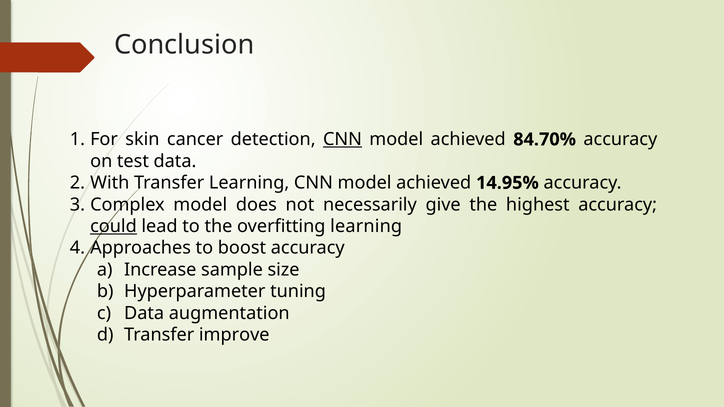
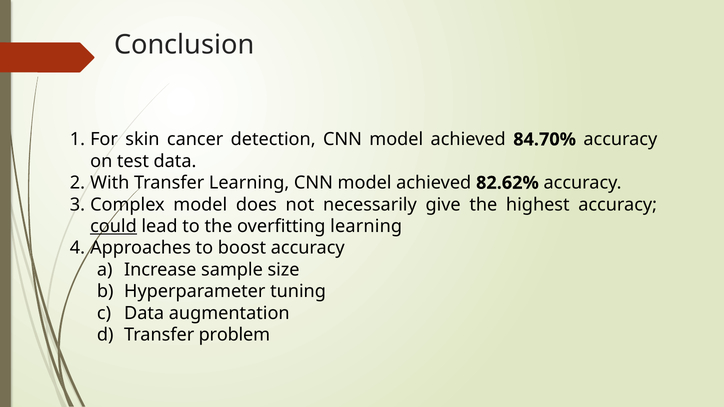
CNN at (343, 140) underline: present -> none
14.95%: 14.95% -> 82.62%
improve: improve -> problem
